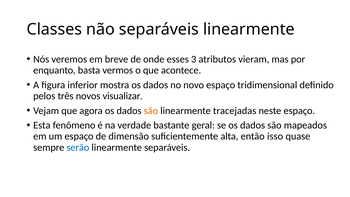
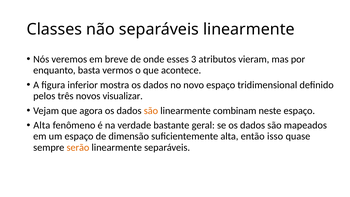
tracejadas: tracejadas -> combinam
Esta at (42, 125): Esta -> Alta
serão colour: blue -> orange
